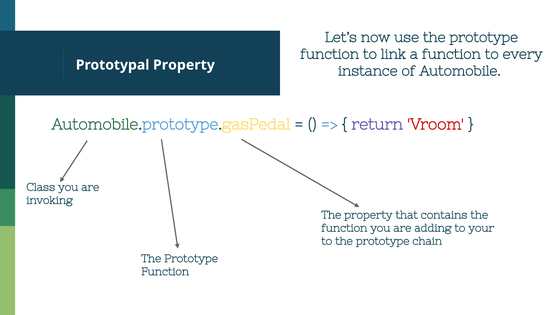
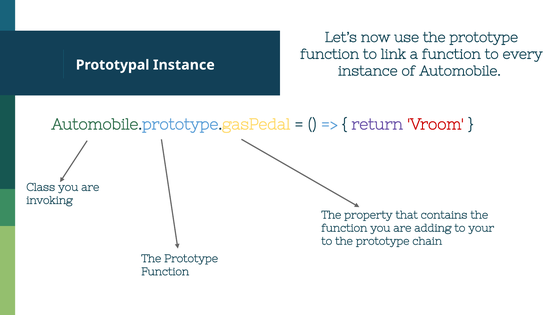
Prototypal Property: Property -> Instance
